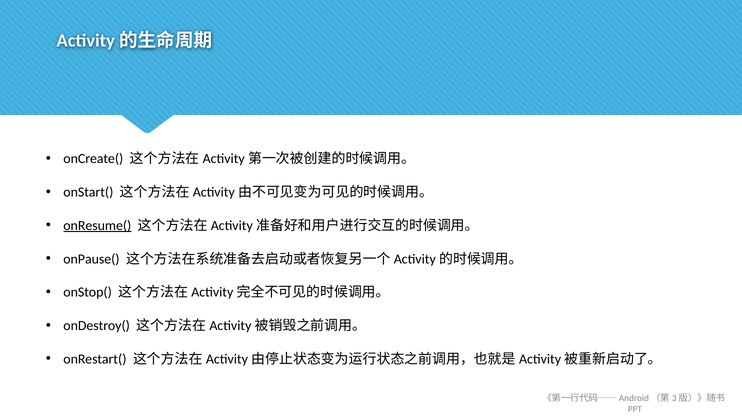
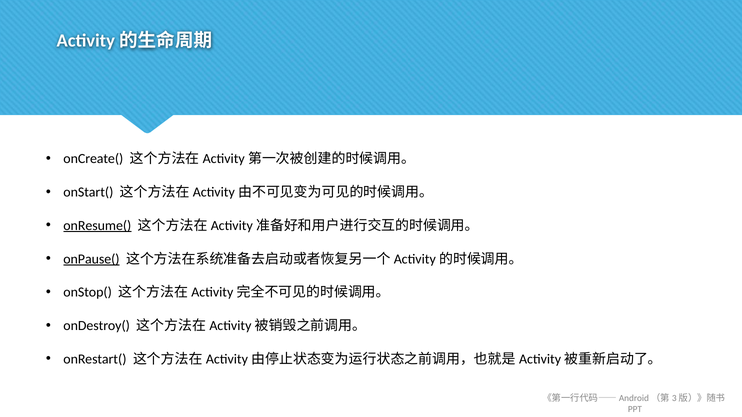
onPause( underline: none -> present
